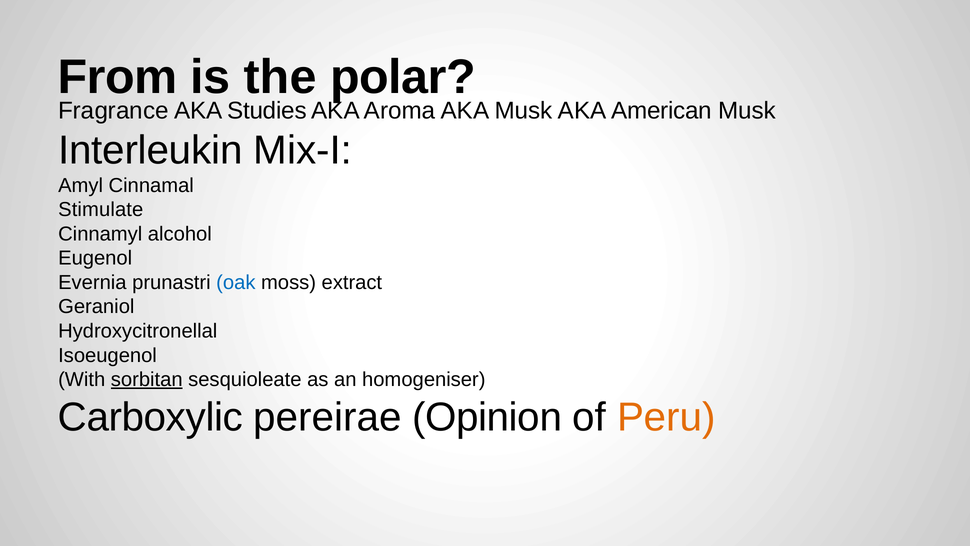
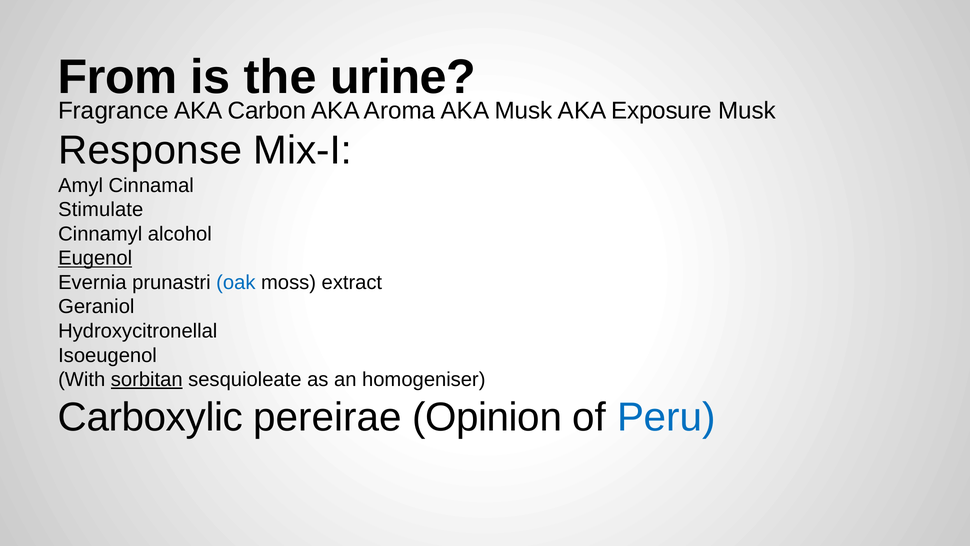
polar: polar -> urine
Studies: Studies -> Carbon
American: American -> Exposure
Interleukin: Interleukin -> Response
Eugenol underline: none -> present
Peru colour: orange -> blue
